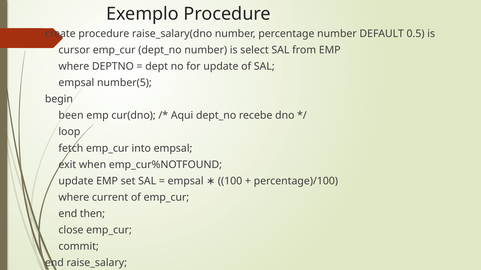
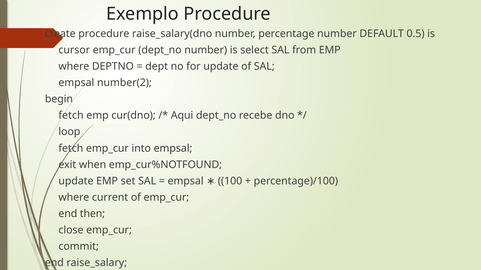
number(5: number(5 -> number(2
been at (71, 116): been -> fetch
